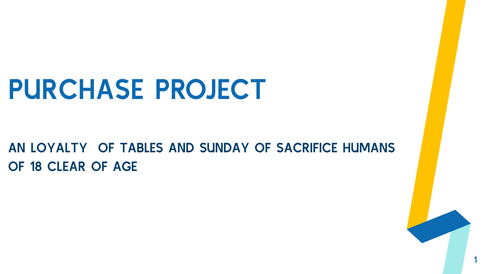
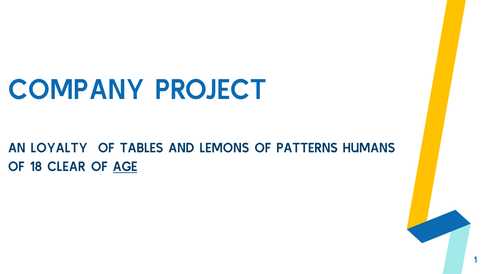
PURCHASE: PURCHASE -> COMPANY
SUNDAY: SUNDAY -> LEMONS
SACRIFICE: SACRIFICE -> PATTERNS
AGE underline: none -> present
